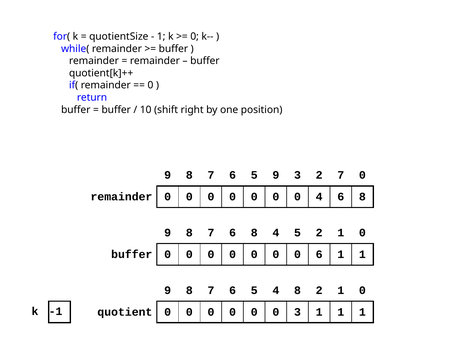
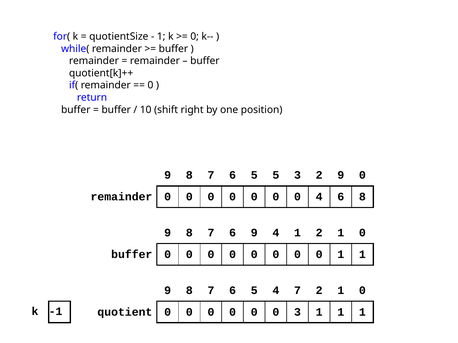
5 9: 9 -> 5
2 7: 7 -> 9
7 6 8: 8 -> 9
4 5: 5 -> 1
6 at (319, 255): 6 -> 0
4 8: 8 -> 7
